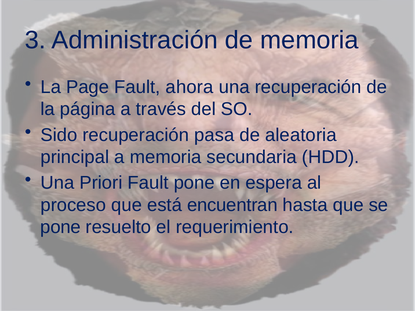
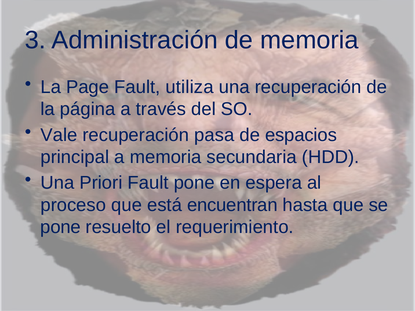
ahora: ahora -> utiliza
Sido: Sido -> Vale
aleatoria: aleatoria -> espacios
